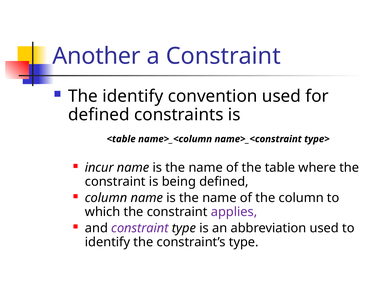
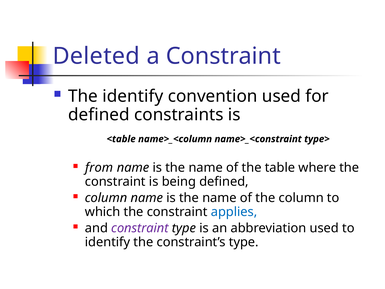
Another: Another -> Deleted
incur: incur -> from
applies colour: purple -> blue
